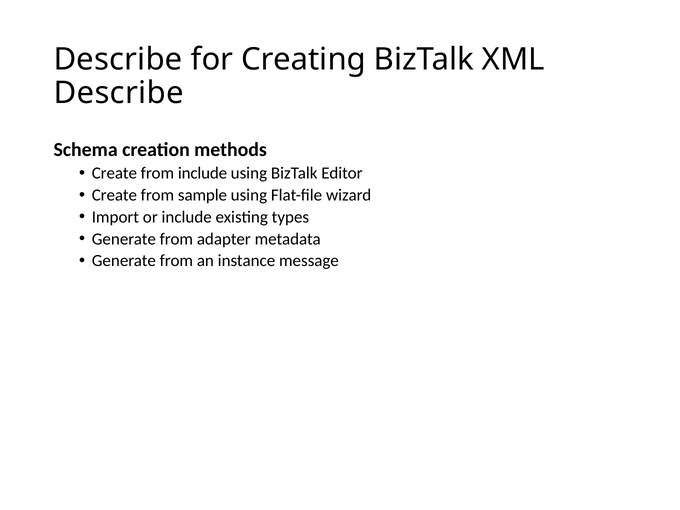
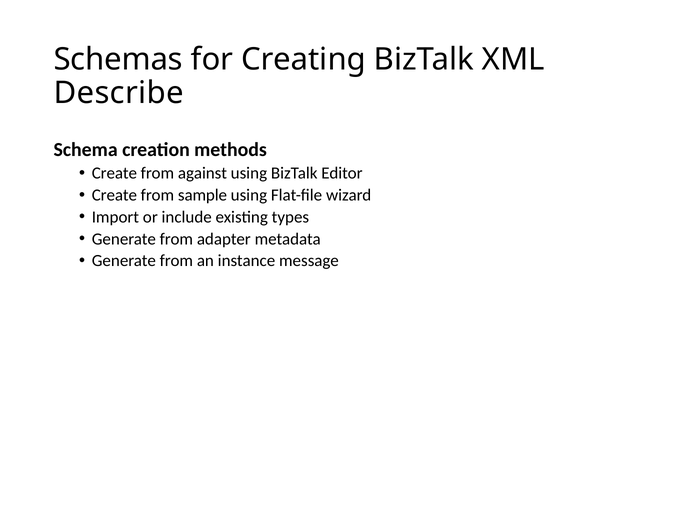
Describe at (118, 59): Describe -> Schemas
from include: include -> against
